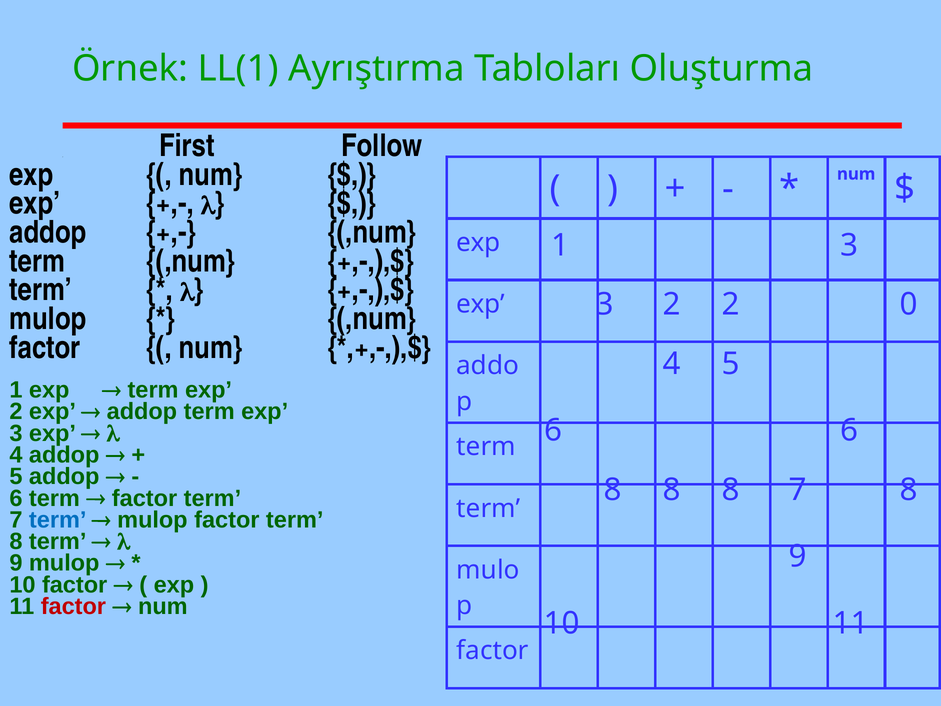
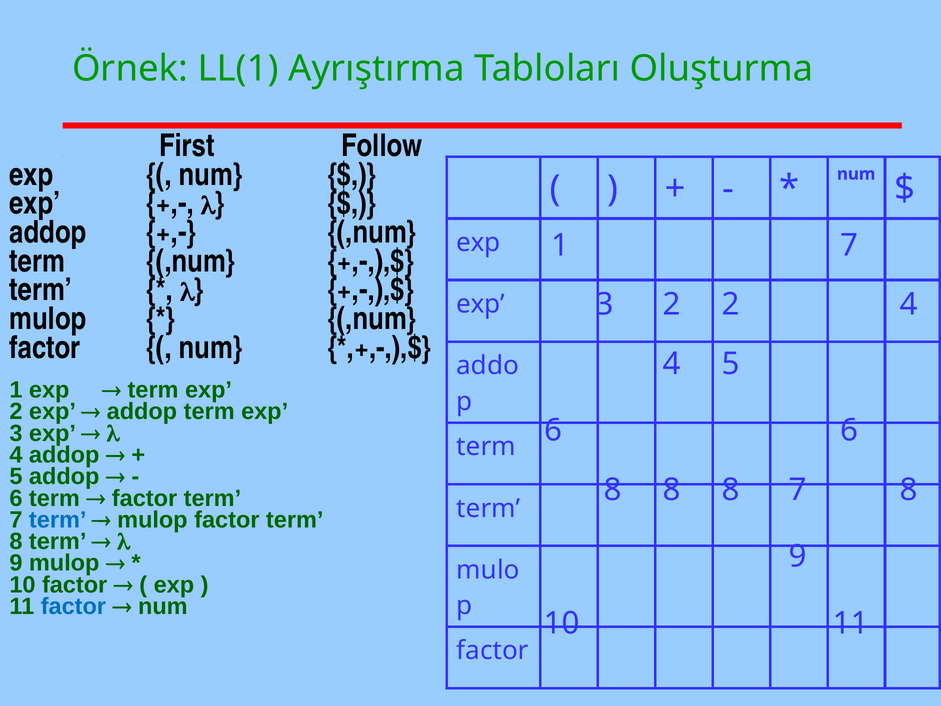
1 3: 3 -> 7
3 0: 0 -> 4
factor at (73, 606) colour: red -> blue
